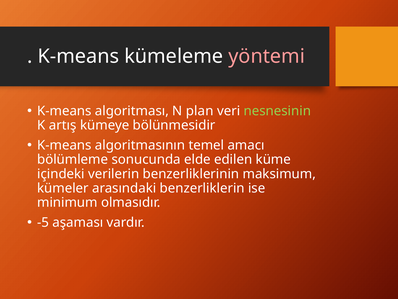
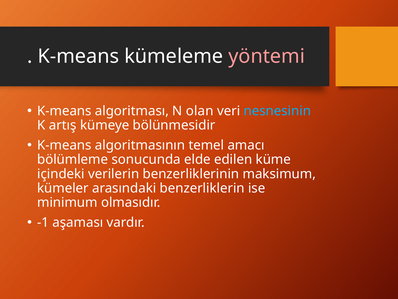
plan: plan -> olan
nesnesinin colour: light green -> light blue
-5: -5 -> -1
